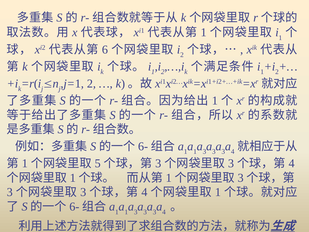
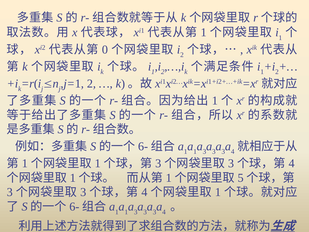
6: 6 -> 0
5 at (98, 163): 5 -> 1
3 at (241, 178): 3 -> 5
